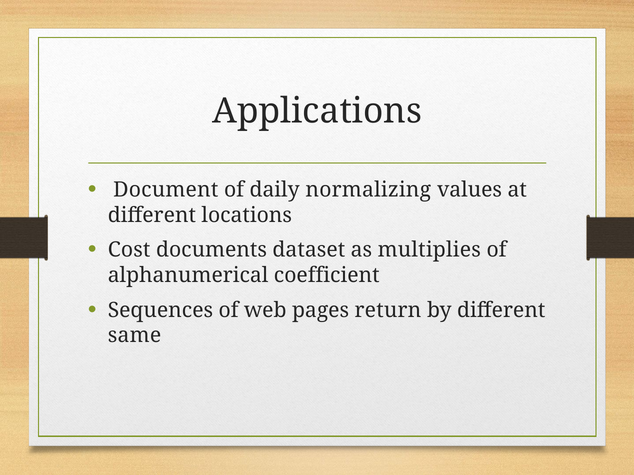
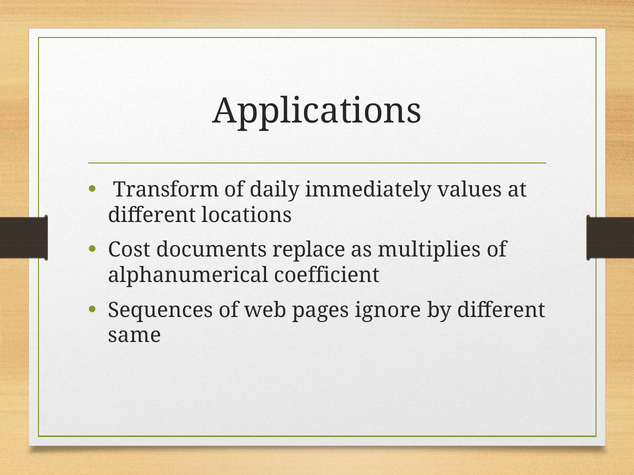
Document: Document -> Transform
normalizing: normalizing -> immediately
dataset: dataset -> replace
return: return -> ignore
